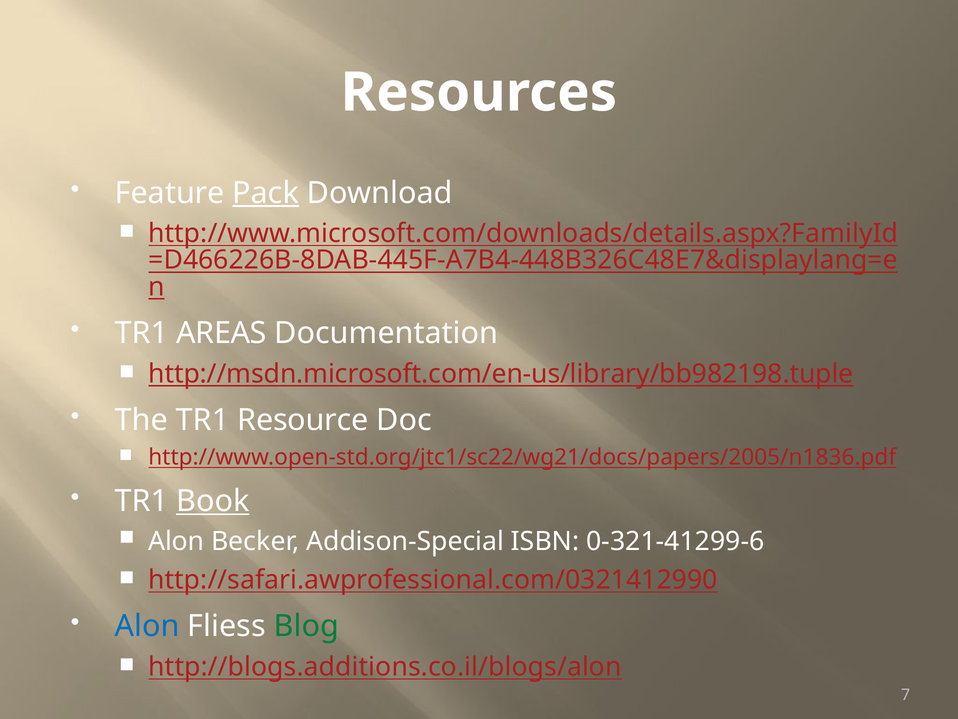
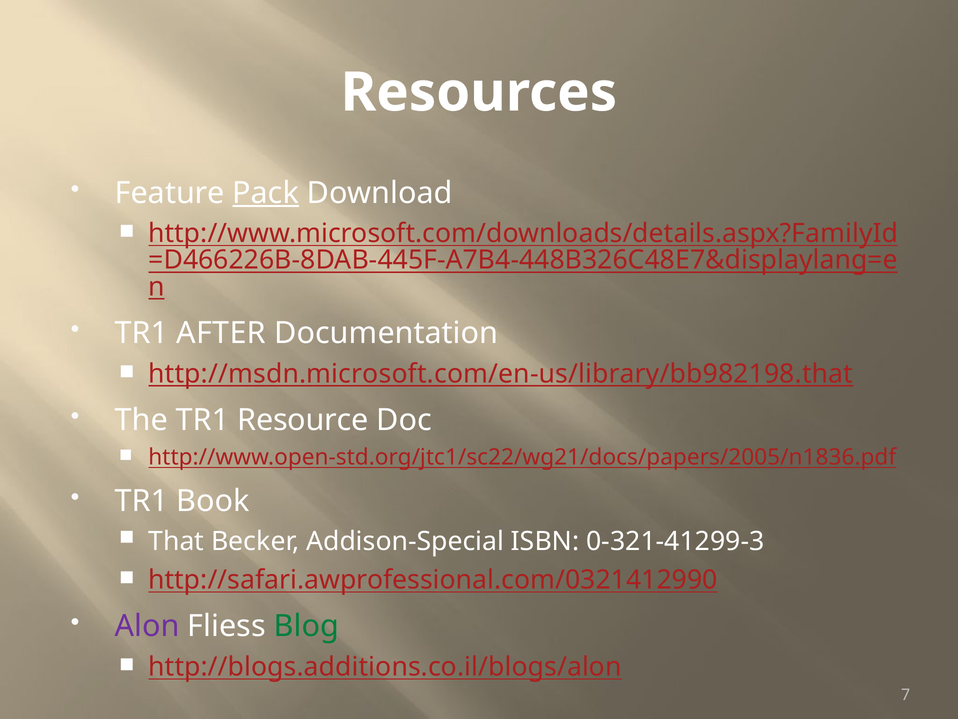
AREAS: AREAS -> AFTER
http://msdn.microsoft.com/en-us/library/bb982198.tuple: http://msdn.microsoft.com/en-us/library/bb982198.tuple -> http://msdn.microsoft.com/en-us/library/bb982198.that
Book underline: present -> none
Alon at (176, 541): Alon -> That
0-321-41299-6: 0-321-41299-6 -> 0-321-41299-3
Alon at (147, 626) colour: blue -> purple
